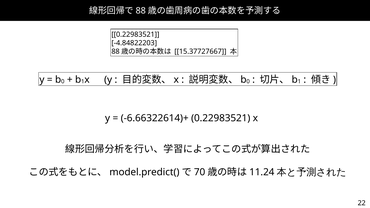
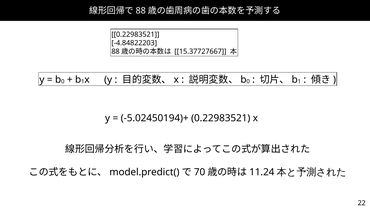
-6.66322614)+: -6.66322614)+ -> -5.02450194)+
